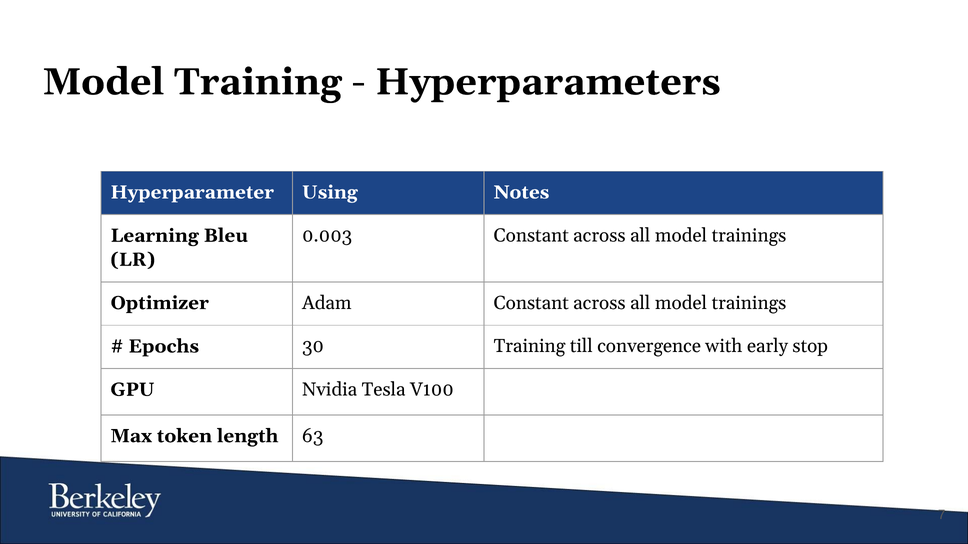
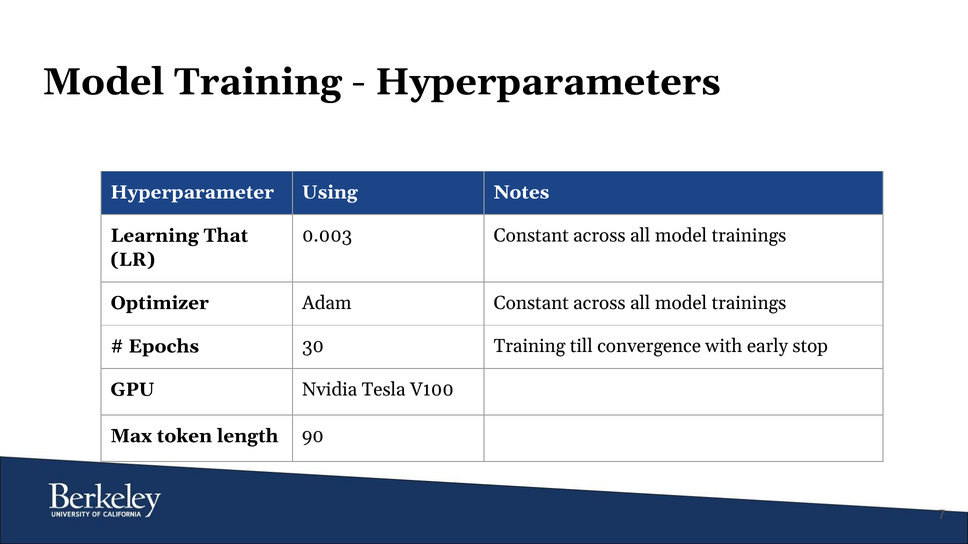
Bleu: Bleu -> That
63: 63 -> 90
